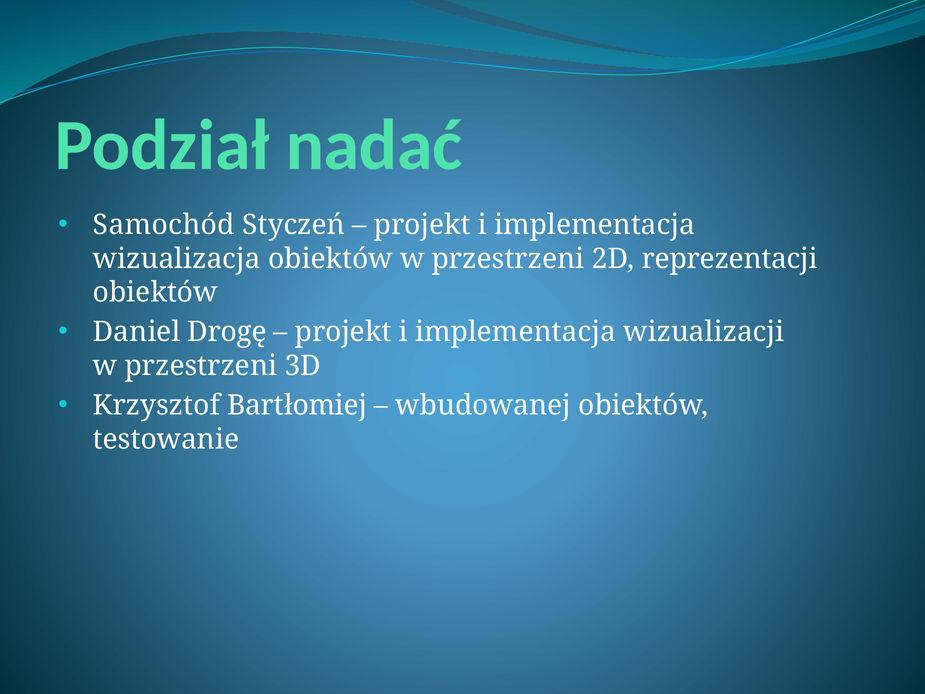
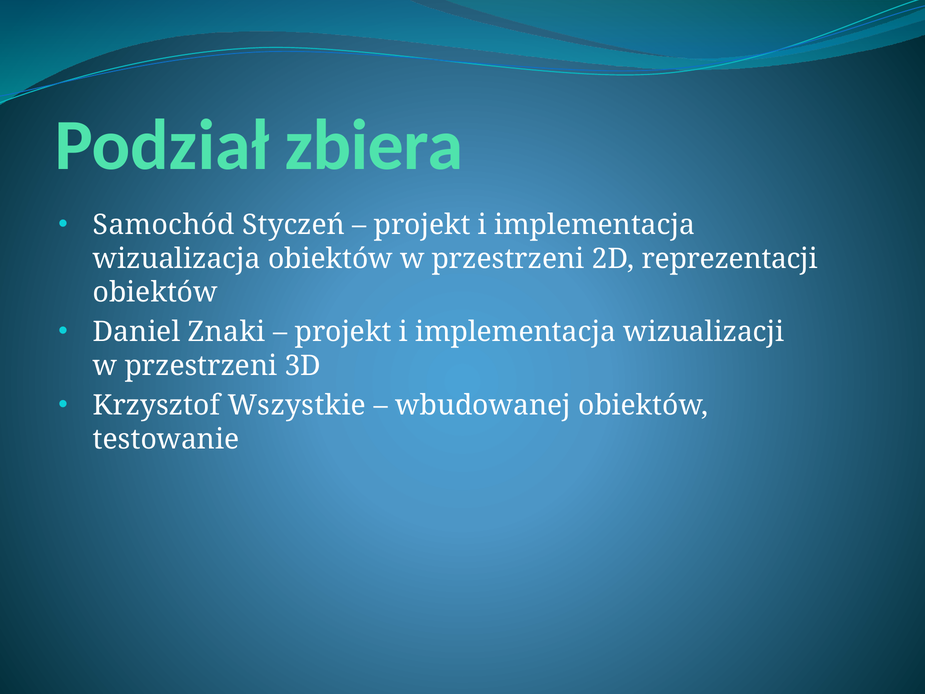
nadać: nadać -> zbiera
Drogę: Drogę -> Znaki
Bartłomiej: Bartłomiej -> Wszystkie
